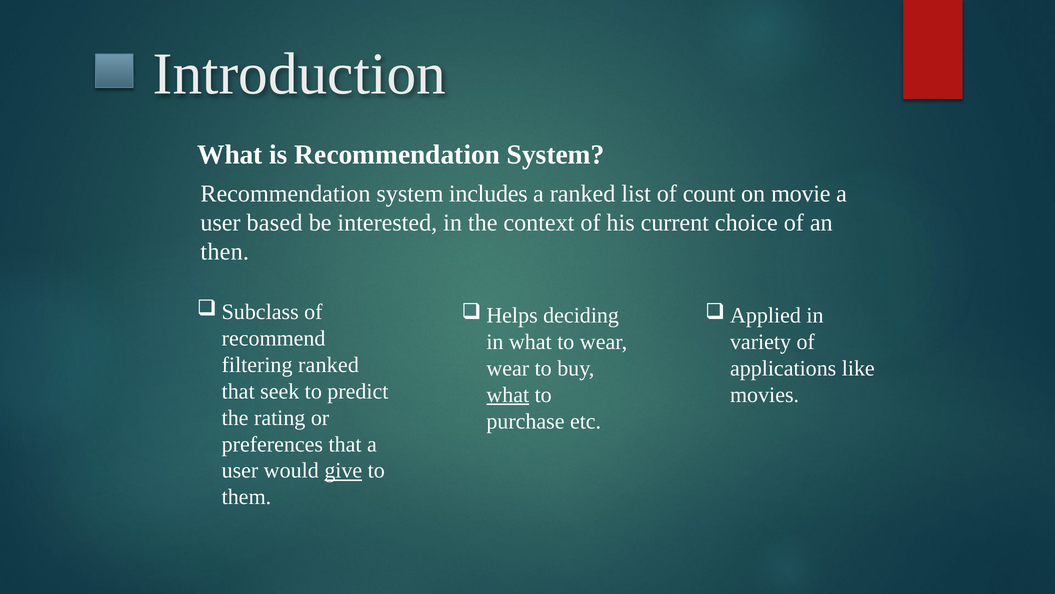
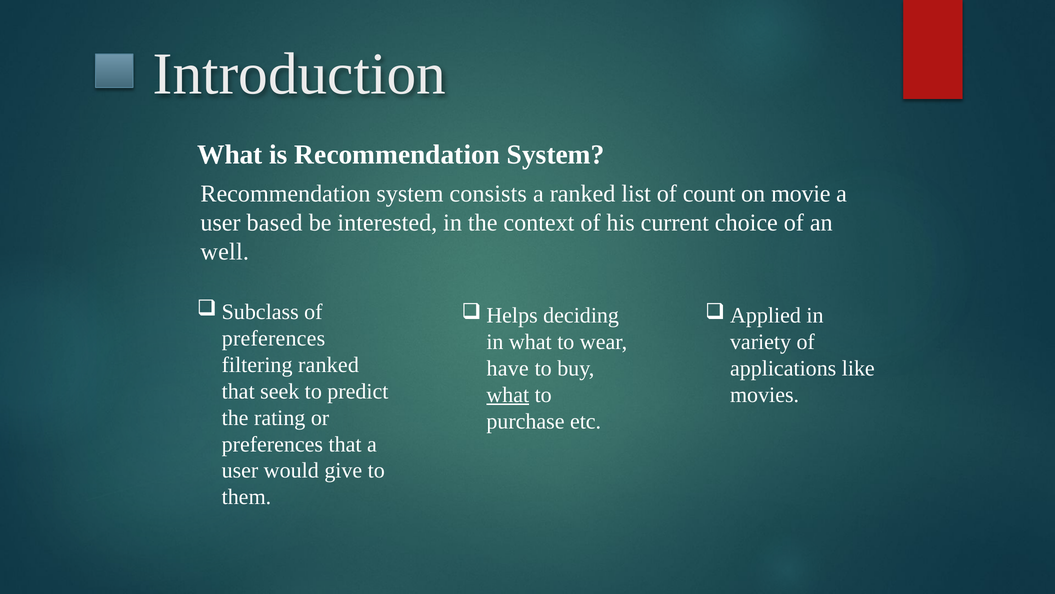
includes: includes -> consists
then: then -> well
recommend at (274, 338): recommend -> preferences
wear at (508, 368): wear -> have
give underline: present -> none
